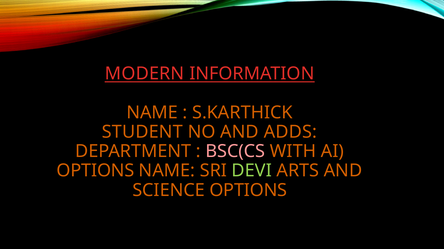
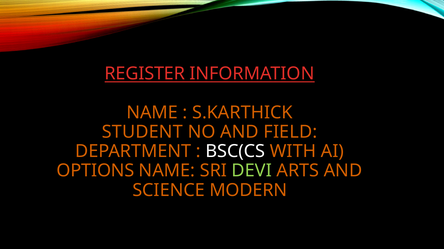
MODERN: MODERN -> REGISTER
ADDS: ADDS -> FIELD
BSC(CS colour: pink -> white
SCIENCE OPTIONS: OPTIONS -> MODERN
